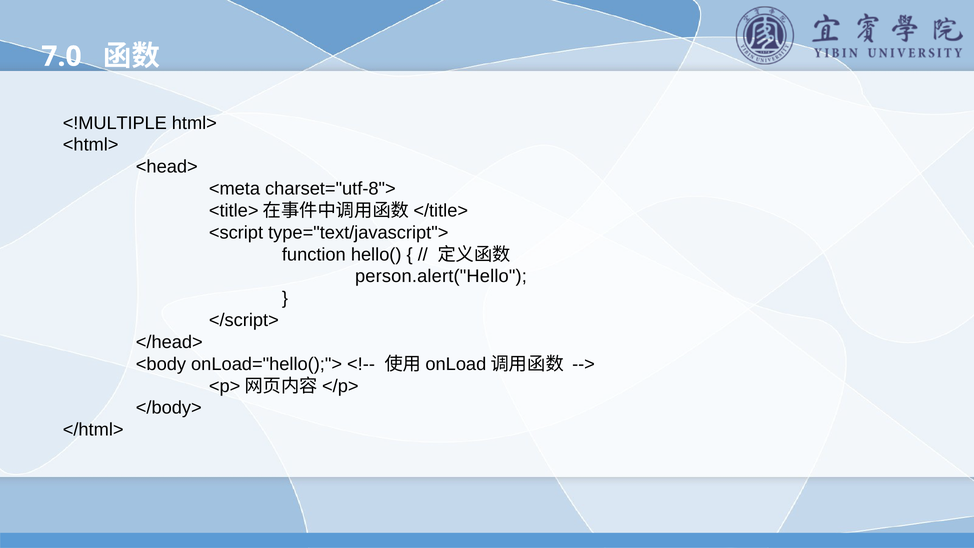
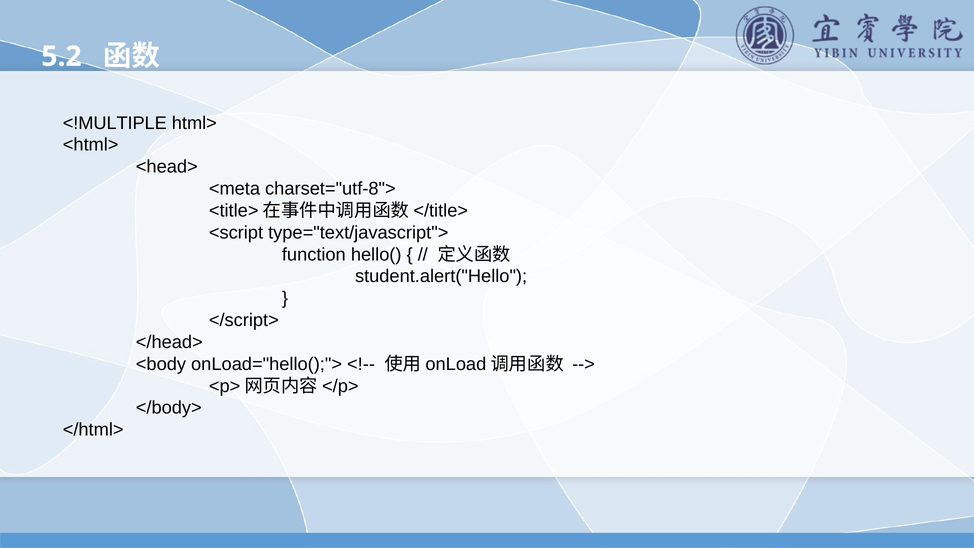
7.0: 7.0 -> 5.2
person.alert("Hello: person.alert("Hello -> student.alert("Hello
